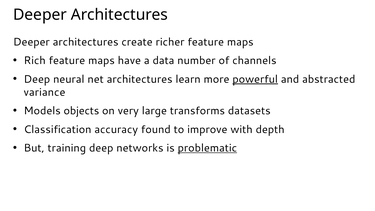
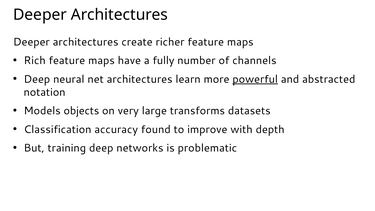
data: data -> fully
variance: variance -> notation
problematic underline: present -> none
